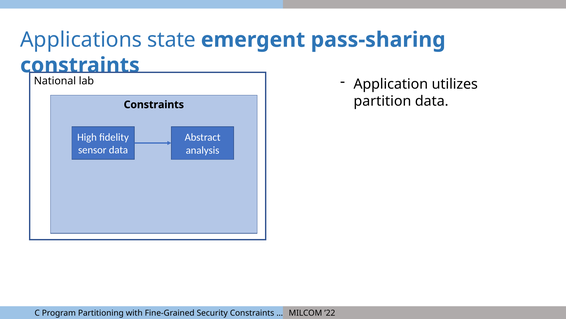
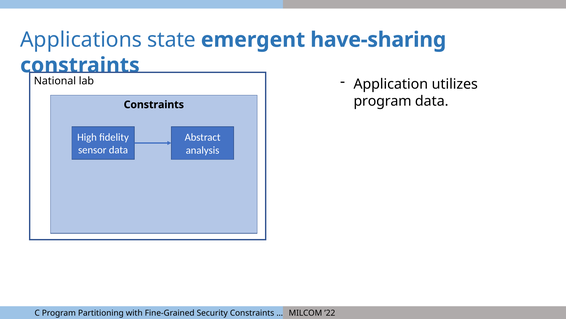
pass-sharing: pass-sharing -> have-sharing
partition at (382, 101): partition -> program
